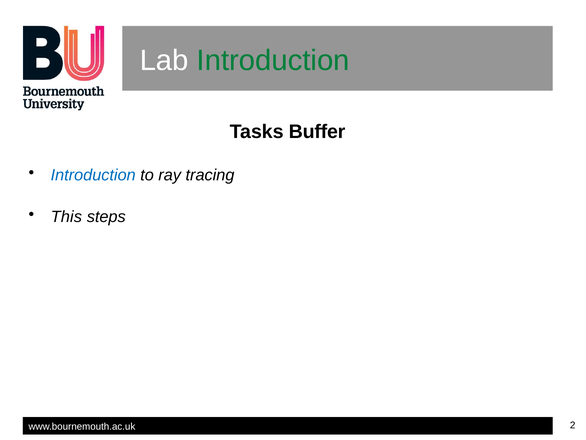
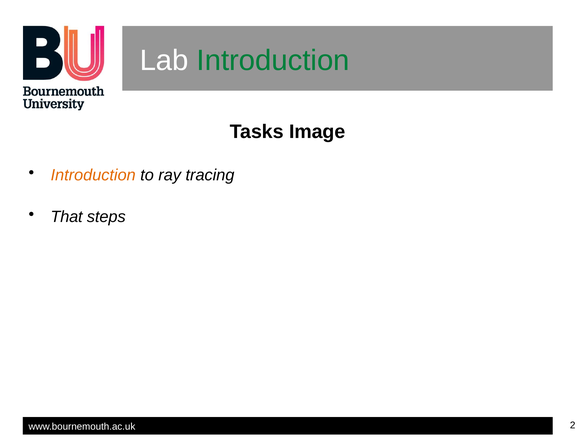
Buffer: Buffer -> Image
Introduction at (93, 175) colour: blue -> orange
This: This -> That
